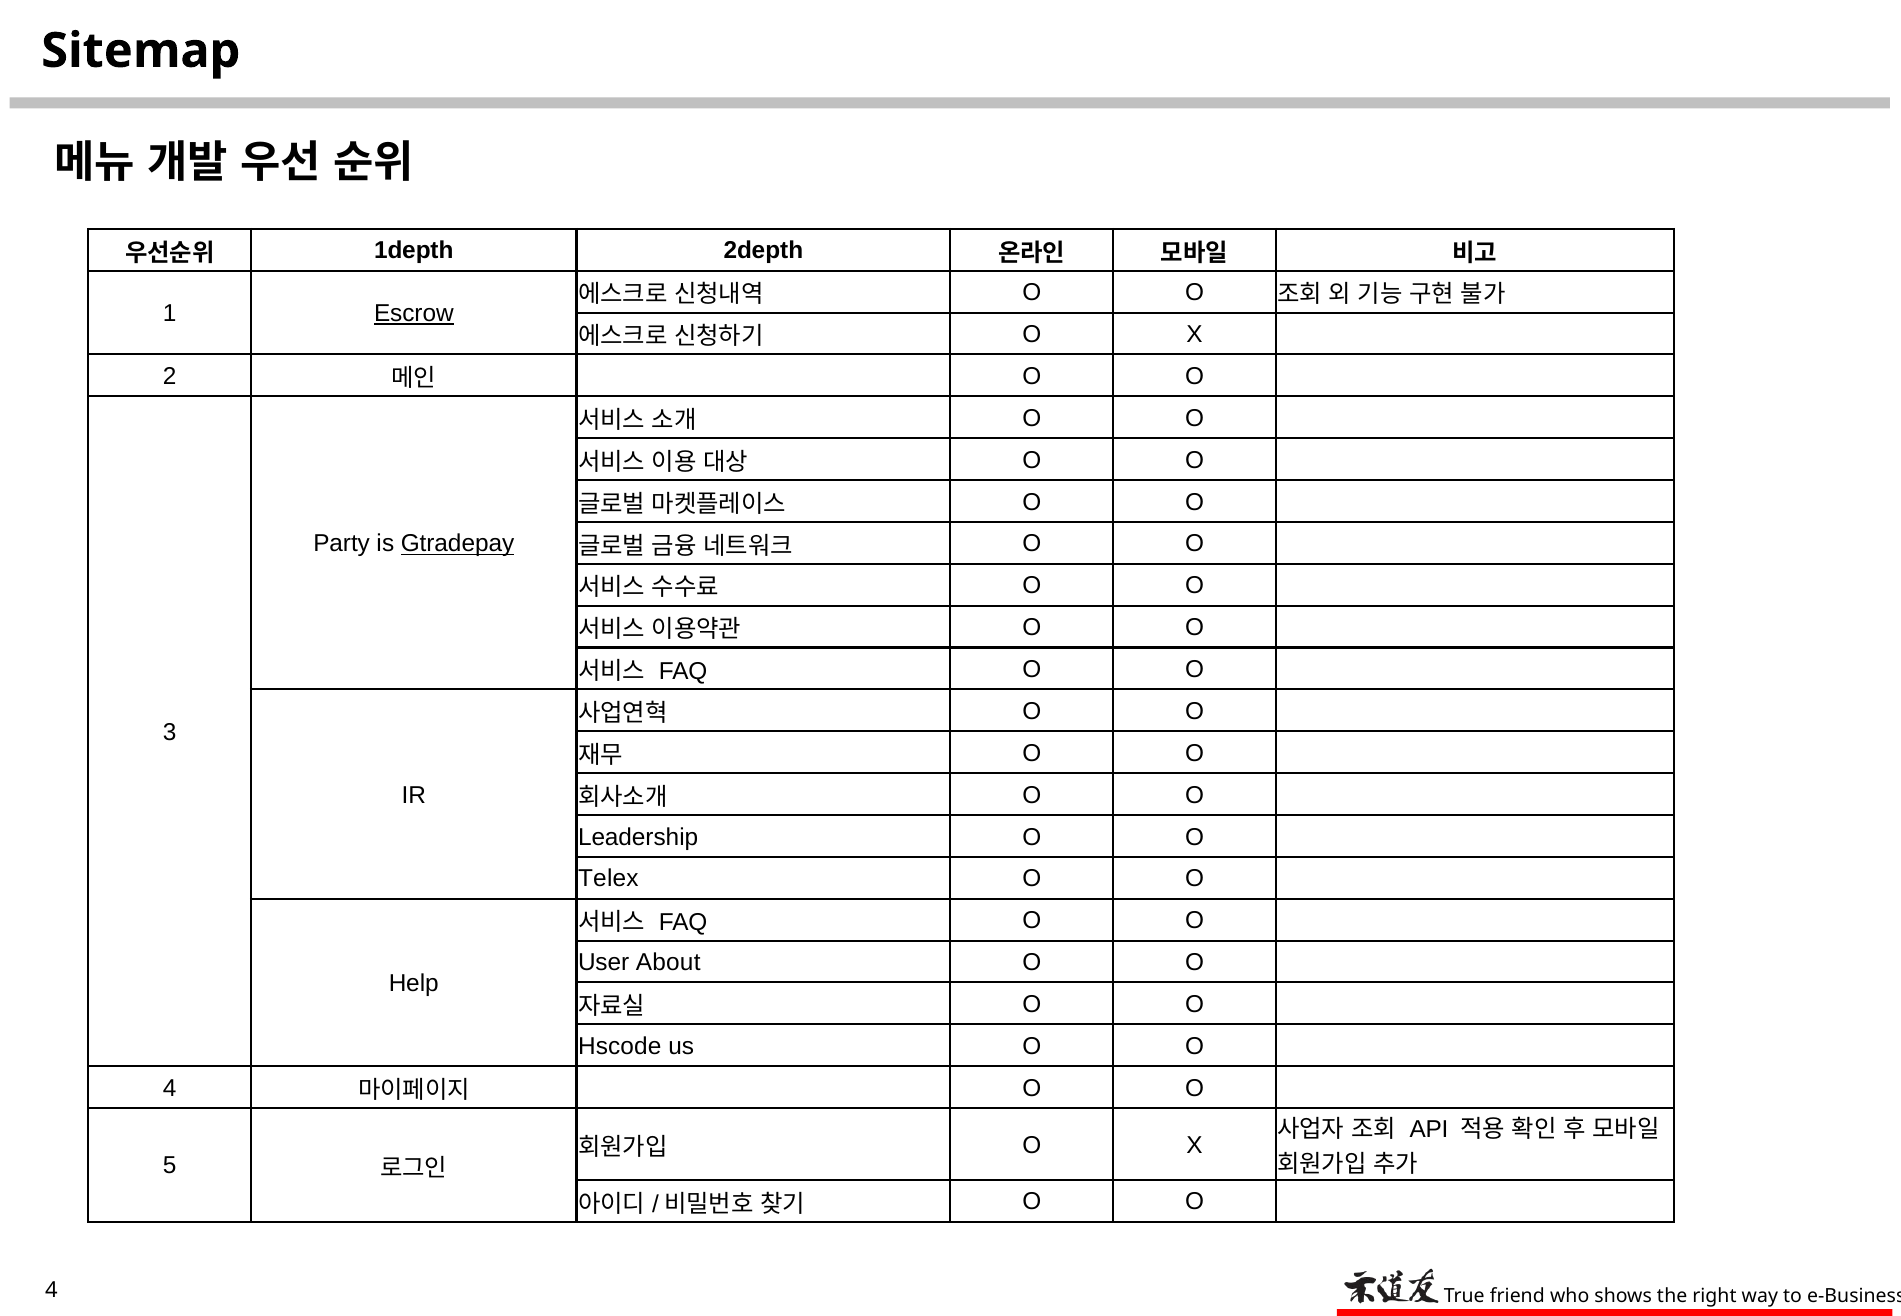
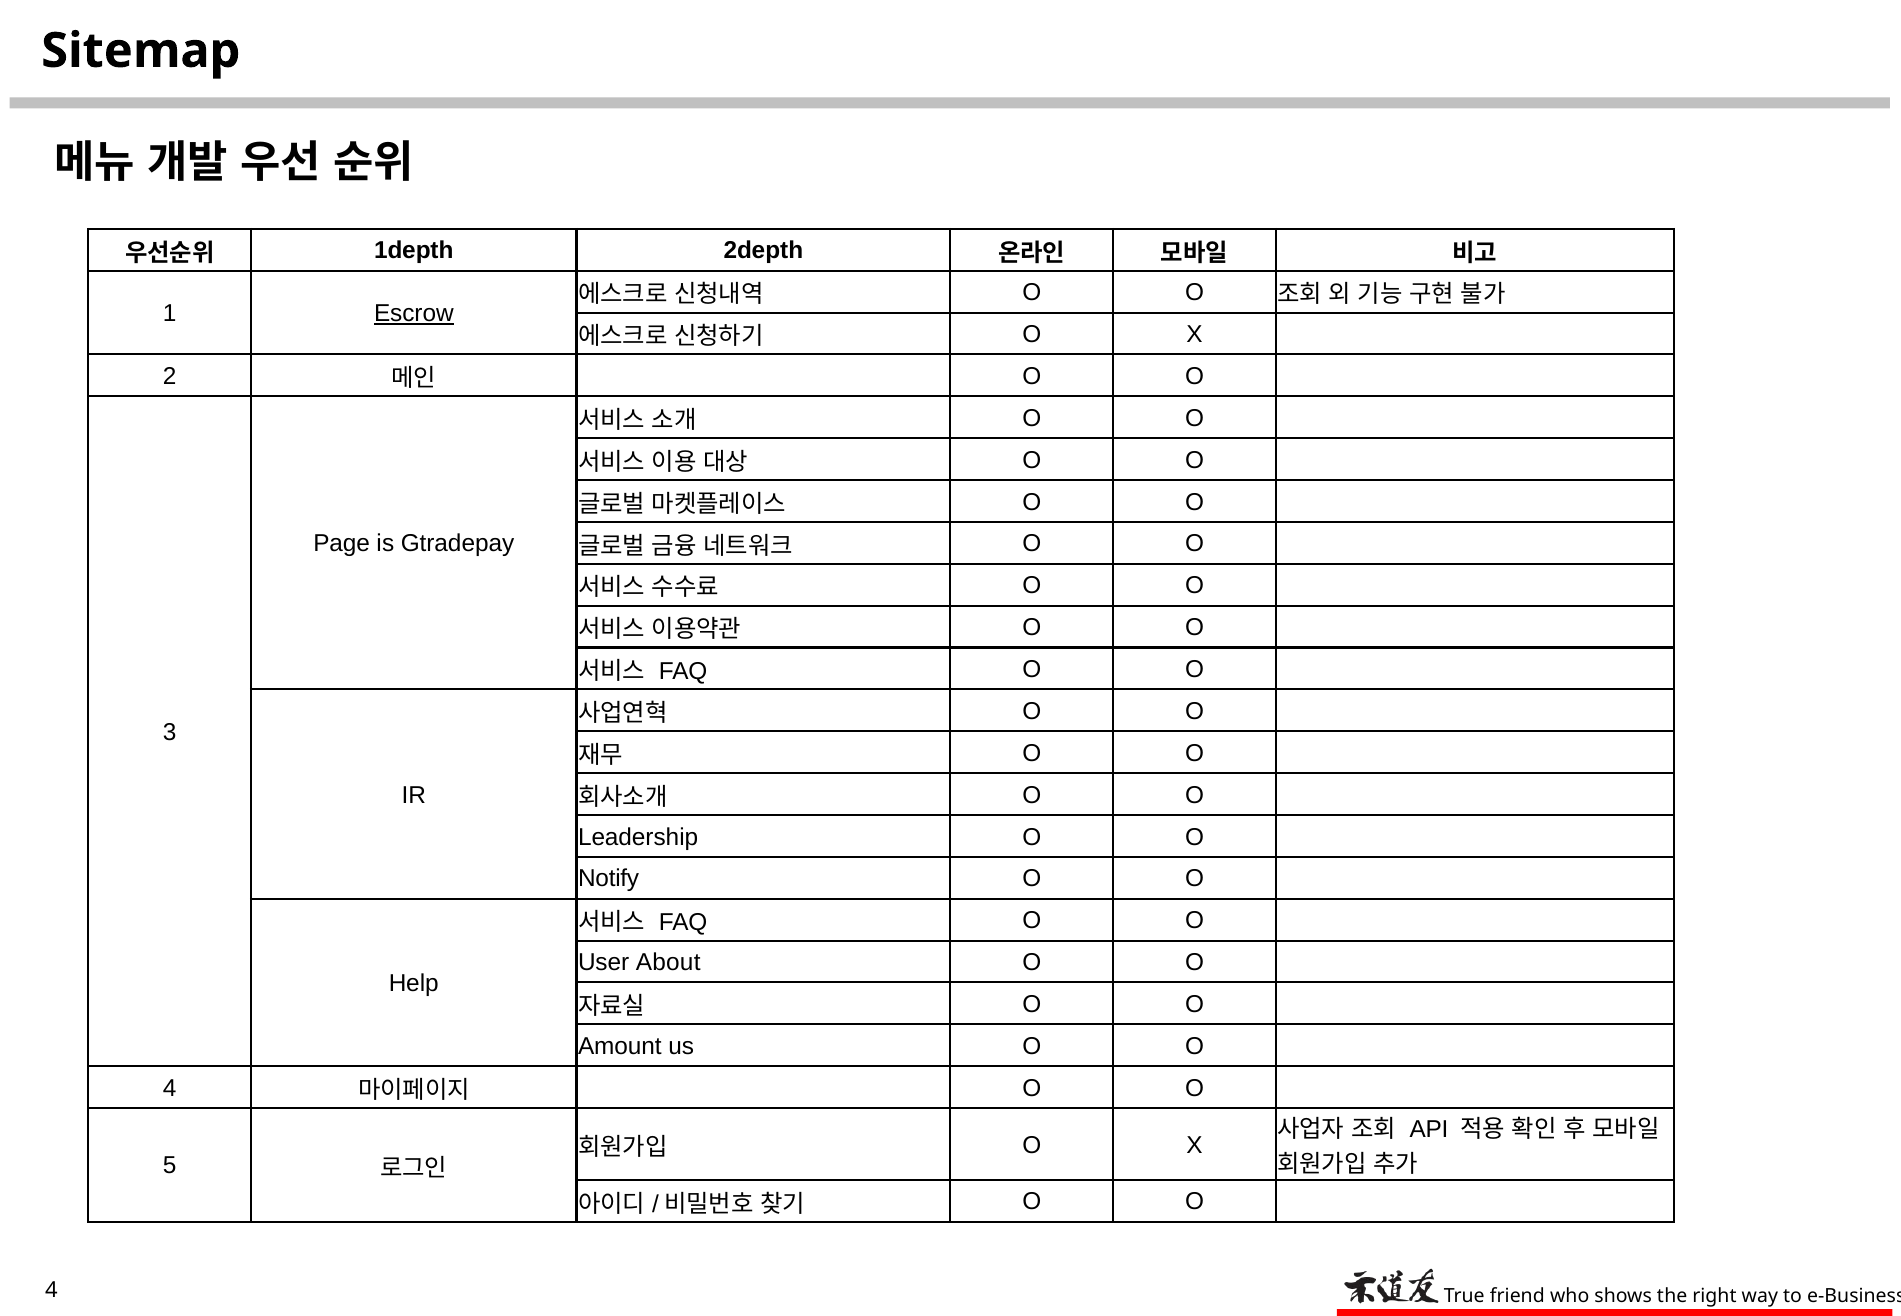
Party: Party -> Page
Gtradepay underline: present -> none
Telex: Telex -> Notify
Hscode: Hscode -> Amount
